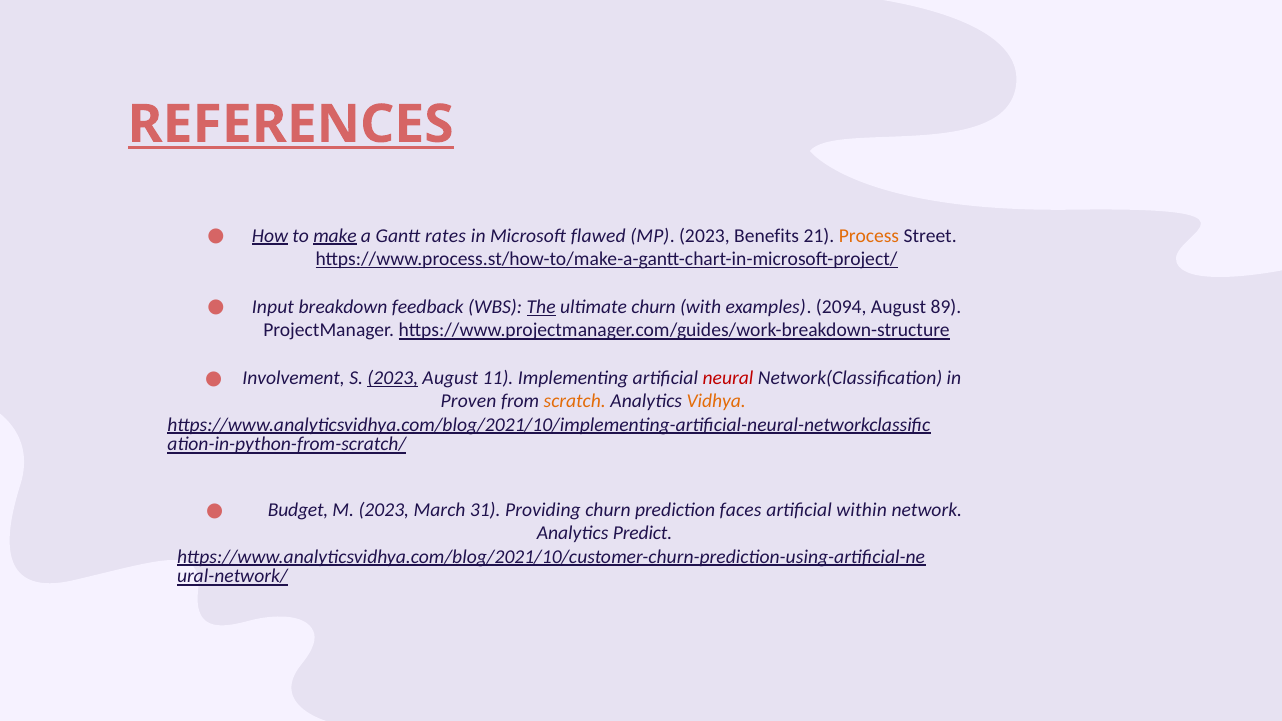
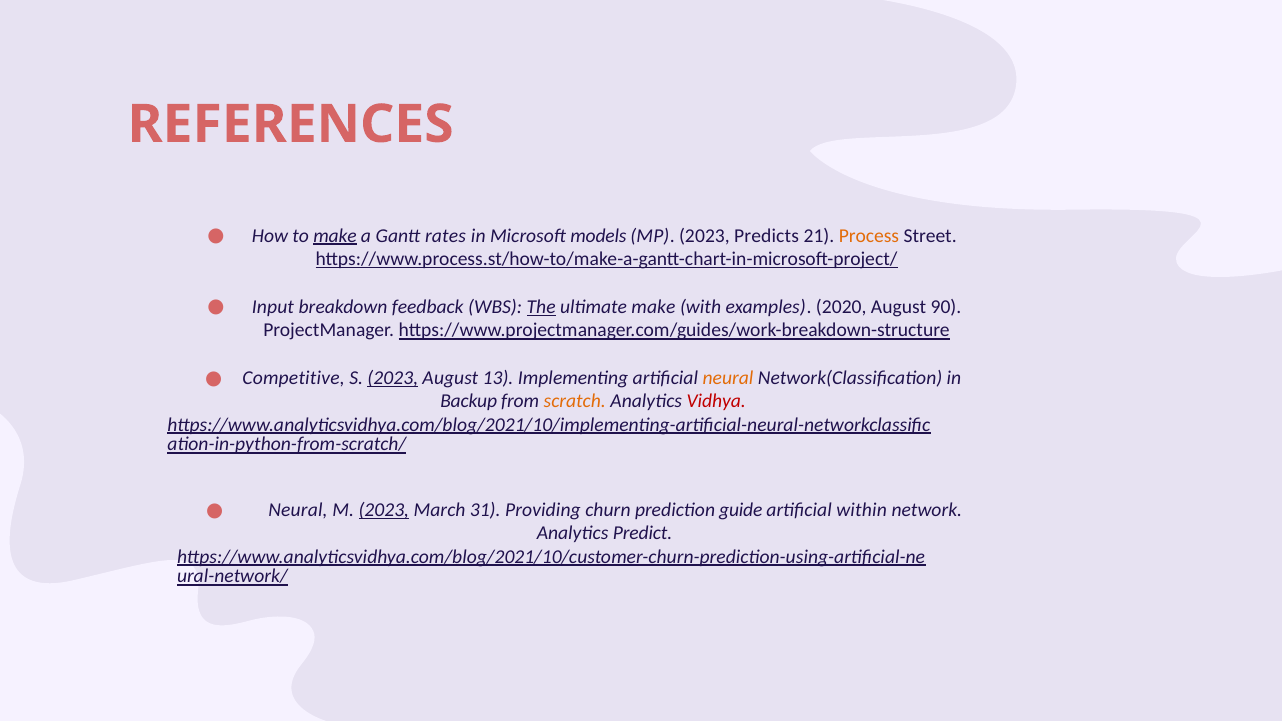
REFERENCES underline: present -> none
How underline: present -> none
flawed: flawed -> models
Benefits: Benefits -> Predicts
ultimate churn: churn -> make
2094: 2094 -> 2020
89: 89 -> 90
Involvement: Involvement -> Competitive
11: 11 -> 13
neural at (728, 378) colour: red -> orange
Proven: Proven -> Backup
Vidhya colour: orange -> red
Budget at (298, 510): Budget -> Neural
2023 at (384, 510) underline: none -> present
faces: faces -> guide
